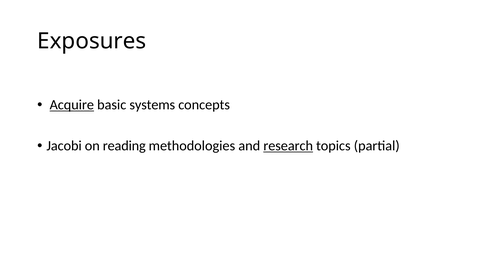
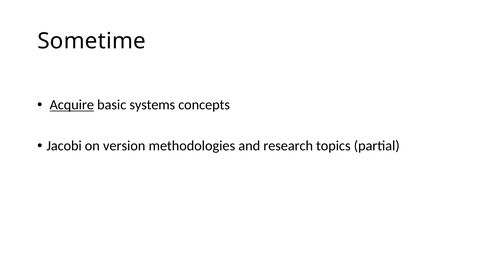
Exposures: Exposures -> Sometime
reading: reading -> version
research underline: present -> none
